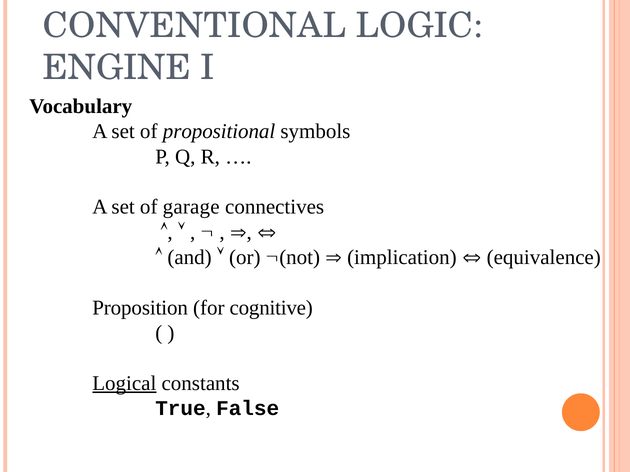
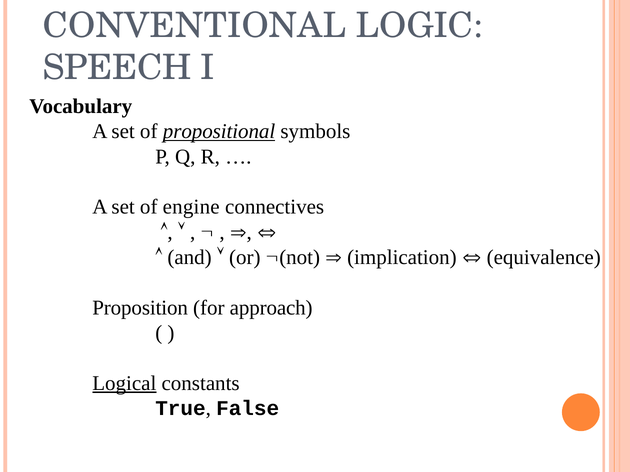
ENGINE: ENGINE -> SPEECH
propositional underline: none -> present
garage: garage -> engine
cognitive: cognitive -> approach
